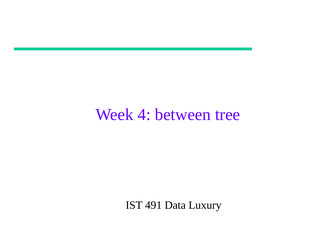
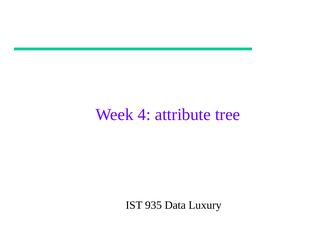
between: between -> attribute
491: 491 -> 935
